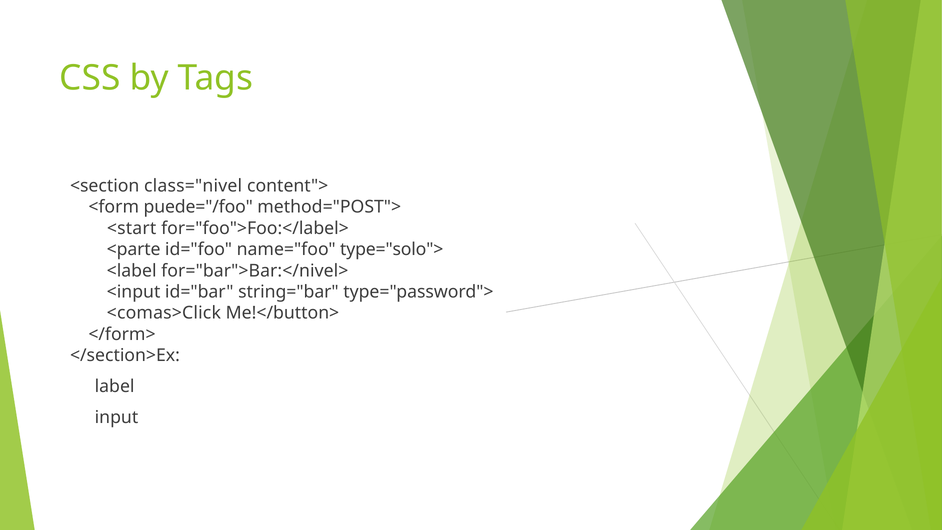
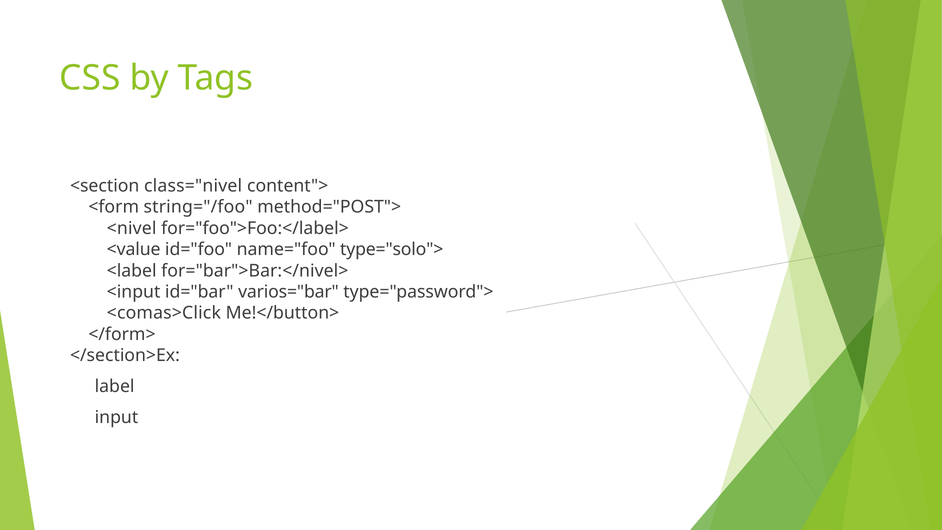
puede="/foo: puede="/foo -> string="/foo
<start: <start -> <nivel
<parte: <parte -> <value
string="bar: string="bar -> varios="bar
